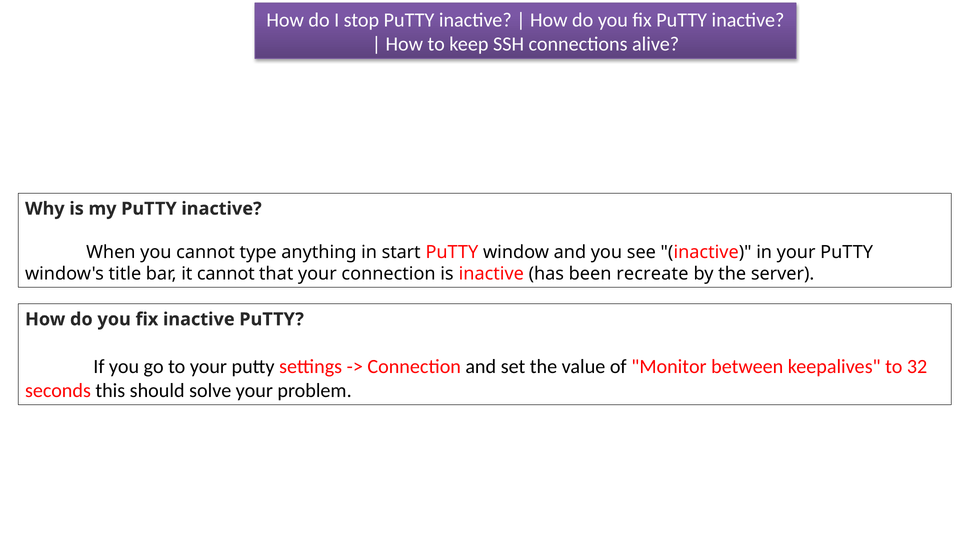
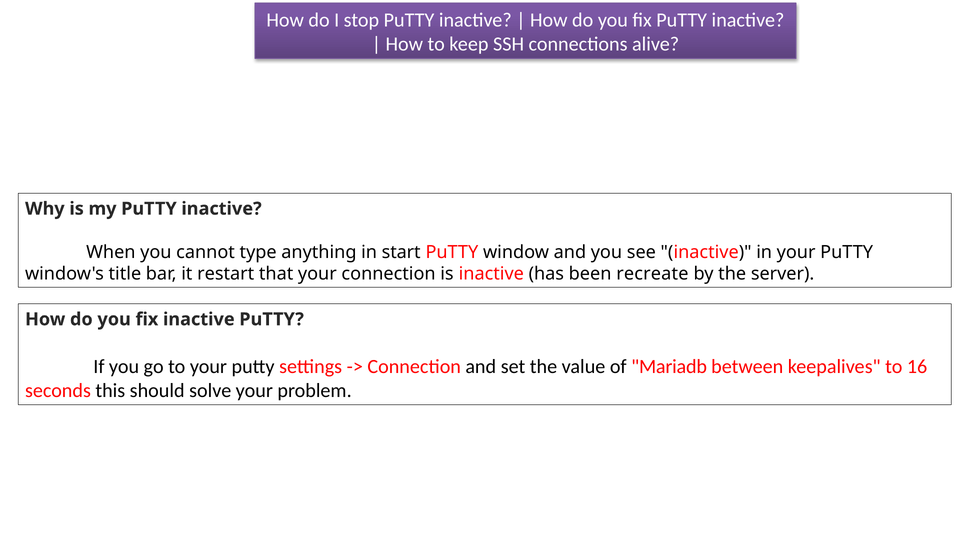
it cannot: cannot -> restart
Monitor: Monitor -> Mariadb
32: 32 -> 16
